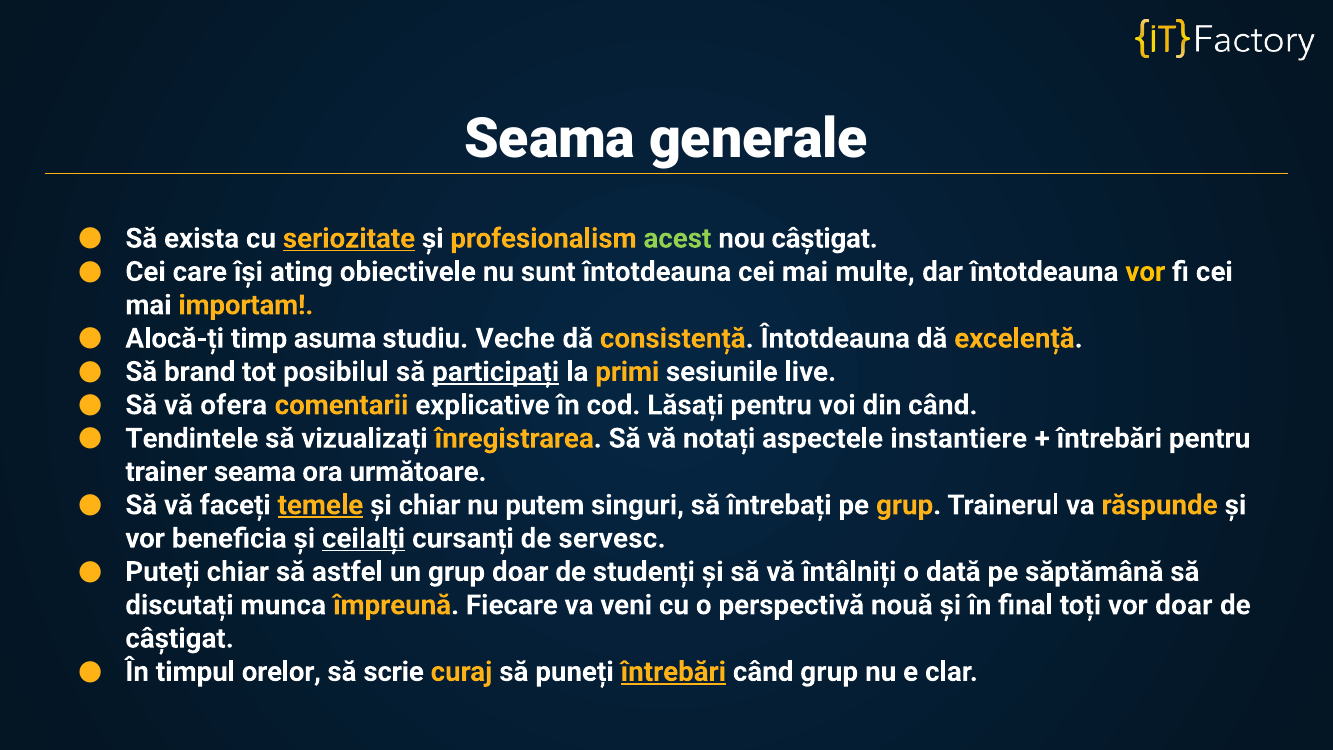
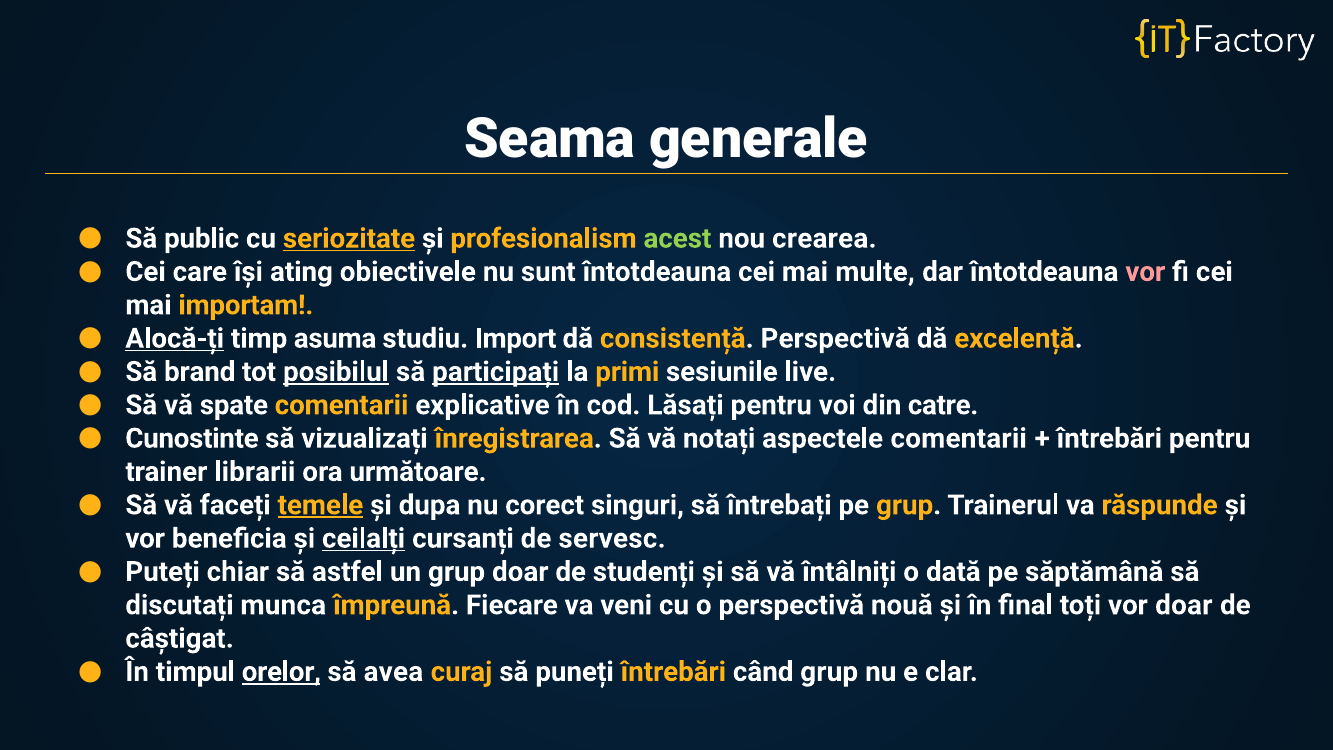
exista: exista -> public
nou câștigat: câștigat -> crearea
vor at (1145, 272) colour: yellow -> pink
Alocă-ți underline: none -> present
Veche: Veche -> Import
consistență Întotdeauna: Întotdeauna -> Perspectivă
posibilul underline: none -> present
ofera: ofera -> spate
din când: când -> catre
Tendintele: Tendintele -> Cunostinte
aspectele instantiere: instantiere -> comentarii
trainer seama: seama -> librarii
și chiar: chiar -> dupa
putem: putem -> corect
orelor underline: none -> present
scrie: scrie -> avea
întrebări at (673, 672) underline: present -> none
